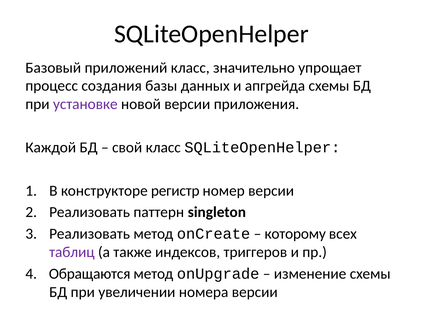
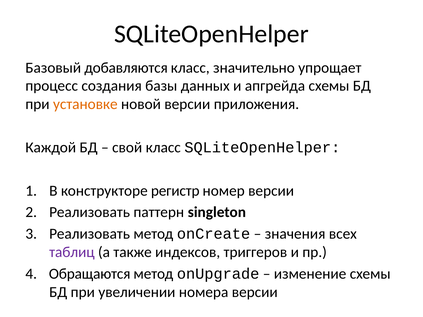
приложений: приложений -> добавляются
установке colour: purple -> orange
которому: которому -> значения
